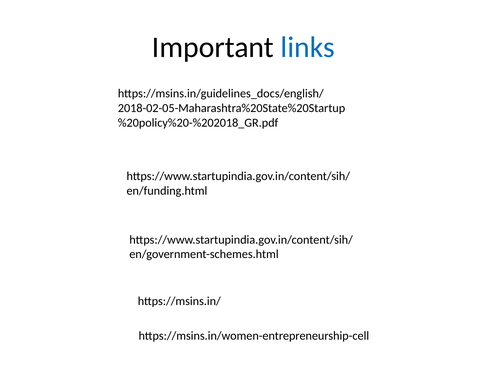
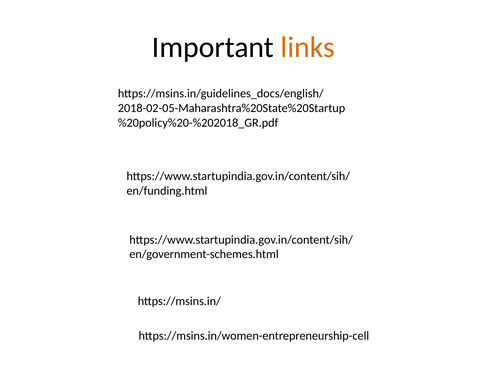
links colour: blue -> orange
